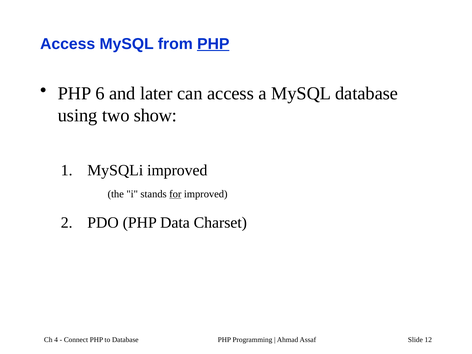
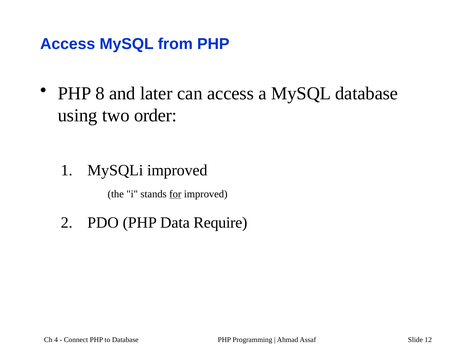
PHP at (213, 44) underline: present -> none
6: 6 -> 8
show: show -> order
Charset: Charset -> Require
